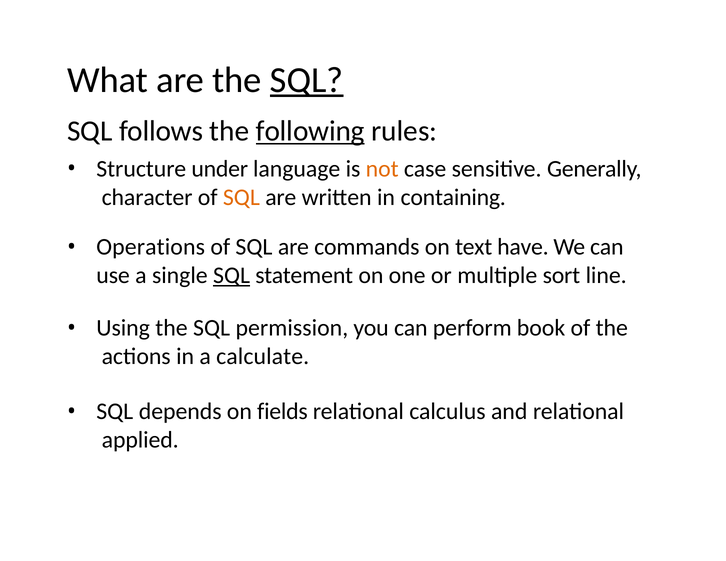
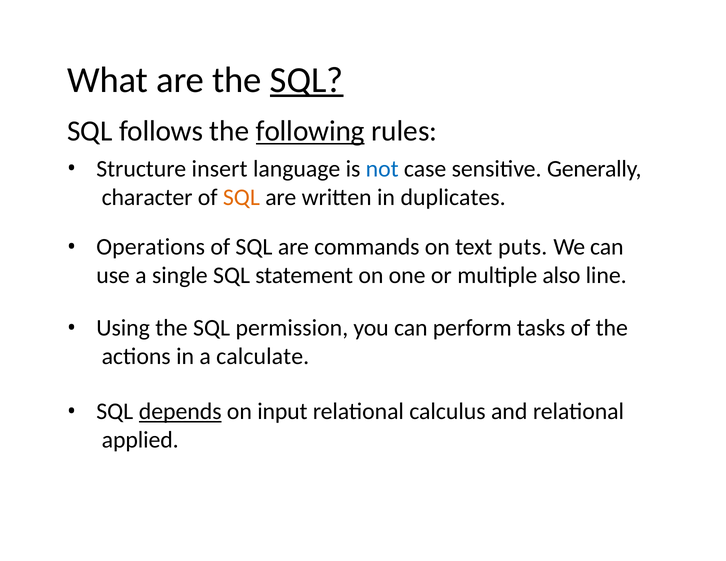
under: under -> insert
not colour: orange -> blue
containing: containing -> duplicates
have: have -> puts
SQL at (232, 276) underline: present -> none
sort: sort -> also
book: book -> tasks
depends underline: none -> present
fields: fields -> input
